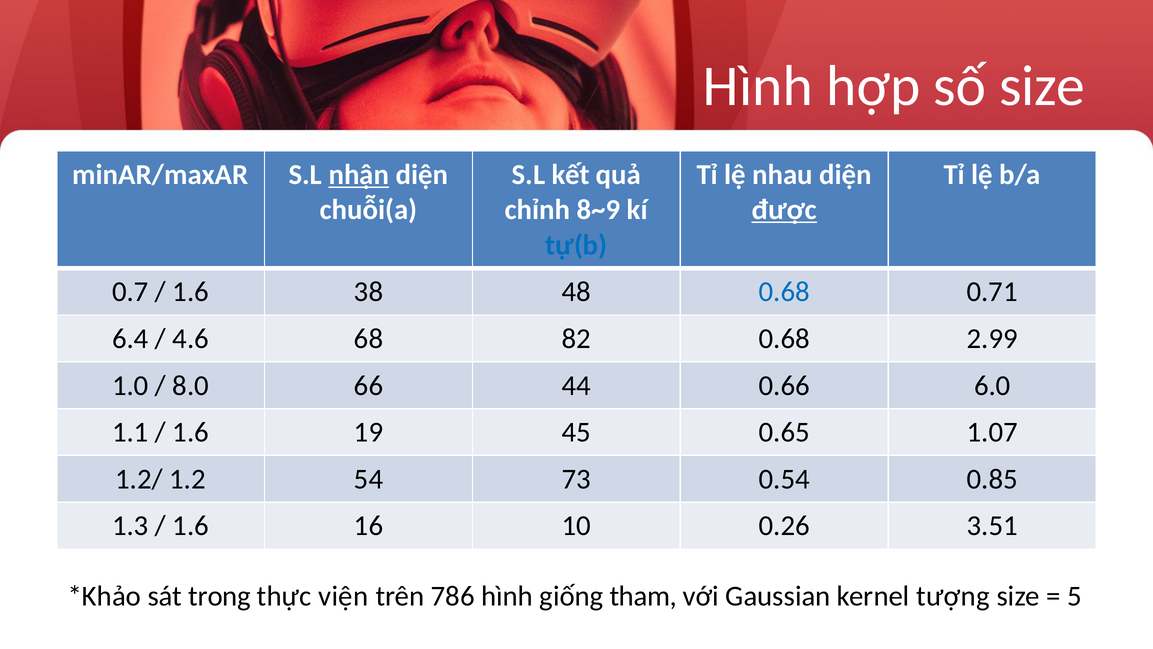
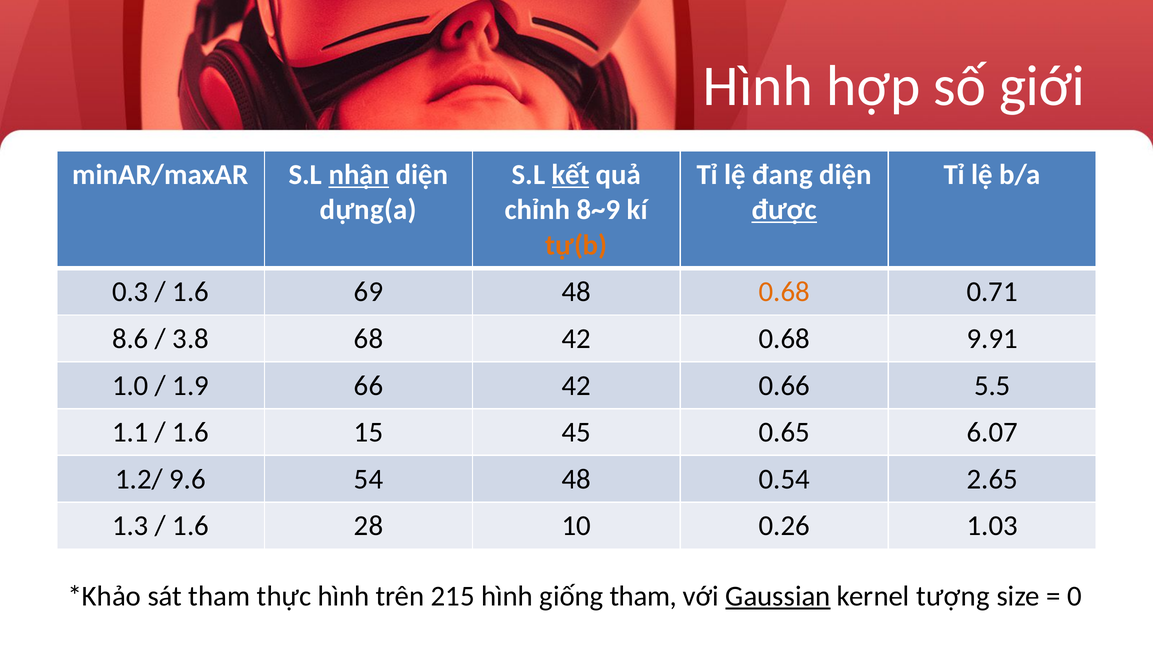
số size: size -> giới
kết underline: none -> present
nhau: nhau -> đang
chuỗi(a: chuỗi(a -> dựng(a
tự(b colour: blue -> orange
0.7: 0.7 -> 0.3
38: 38 -> 69
0.68 at (784, 292) colour: blue -> orange
6.4: 6.4 -> 8.6
4.6: 4.6 -> 3.8
68 82: 82 -> 42
2.99: 2.99 -> 9.91
8.0: 8.0 -> 1.9
66 44: 44 -> 42
6.0: 6.0 -> 5.5
19: 19 -> 15
1.07: 1.07 -> 6.07
1.2: 1.2 -> 9.6
54 73: 73 -> 48
0.85: 0.85 -> 2.65
16: 16 -> 28
3.51: 3.51 -> 1.03
sát trong: trong -> tham
thực viện: viện -> hình
786: 786 -> 215
Gaussian underline: none -> present
5: 5 -> 0
